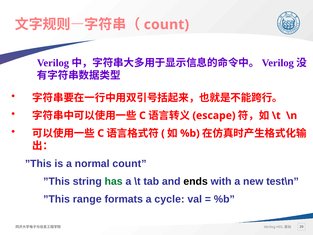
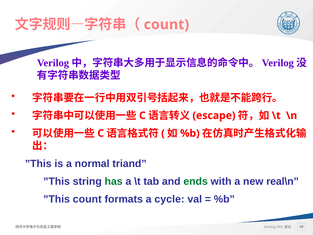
normal count: count -> triand
ends colour: black -> green
test\n: test\n -> real\n
”This range: range -> count
